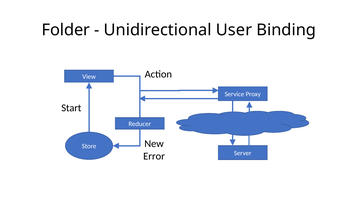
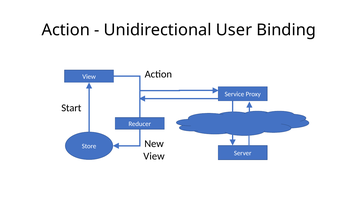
Folder at (66, 30): Folder -> Action
Error at (154, 157): Error -> View
